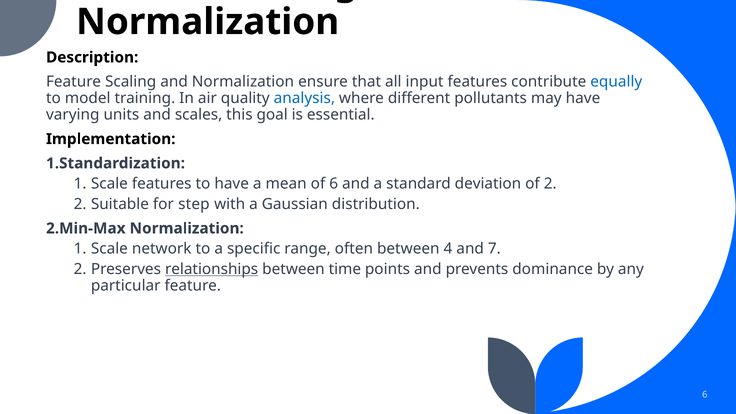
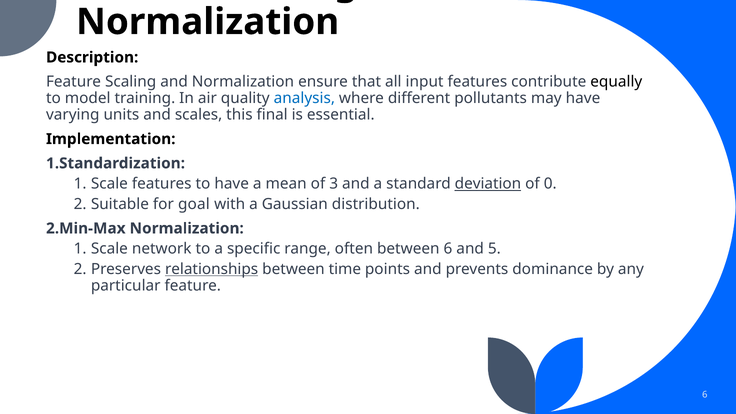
equally colour: blue -> black
goal: goal -> final
of 6: 6 -> 3
deviation underline: none -> present
of 2: 2 -> 0
step: step -> goal
between 4: 4 -> 6
7: 7 -> 5
